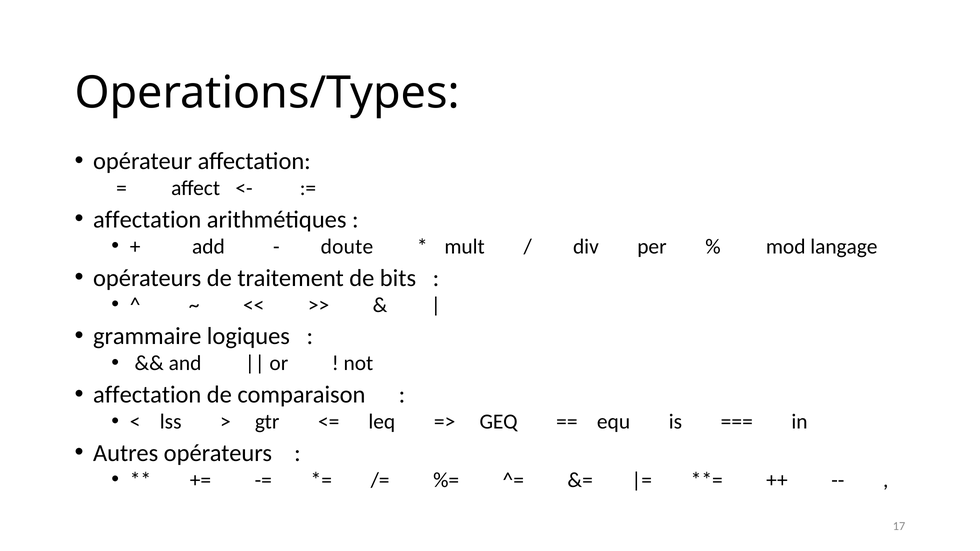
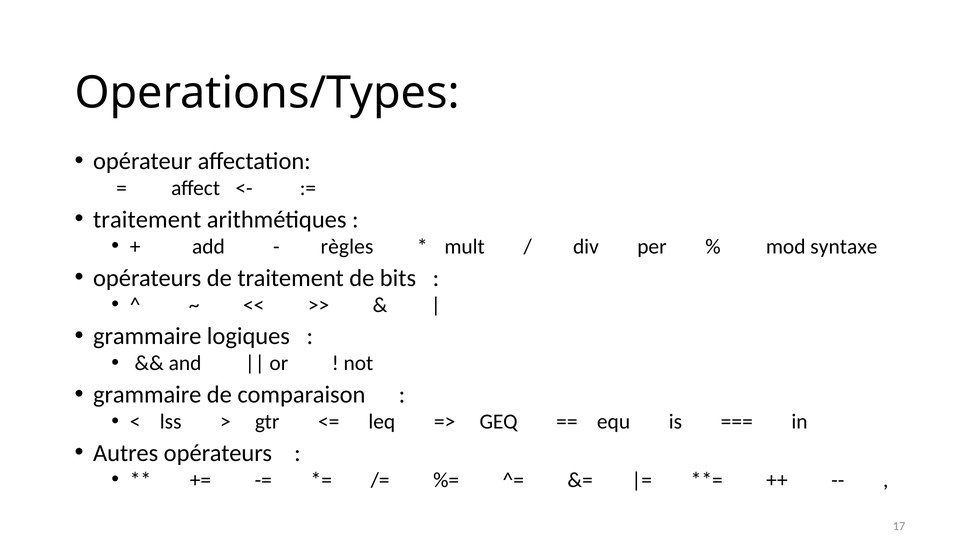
affectation at (147, 220): affectation -> traitement
doute: doute -> règles
langage: langage -> syntaxe
affectation at (147, 395): affectation -> grammaire
